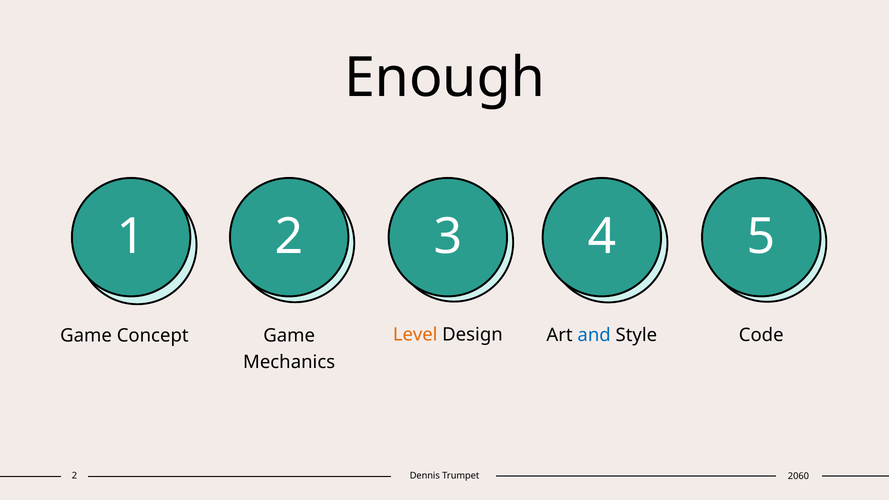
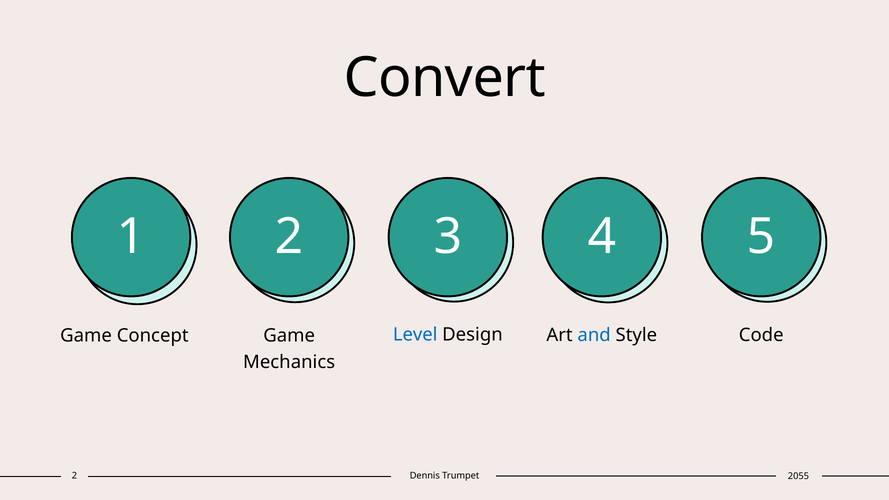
Enough: Enough -> Convert
Level colour: orange -> blue
2060: 2060 -> 2055
